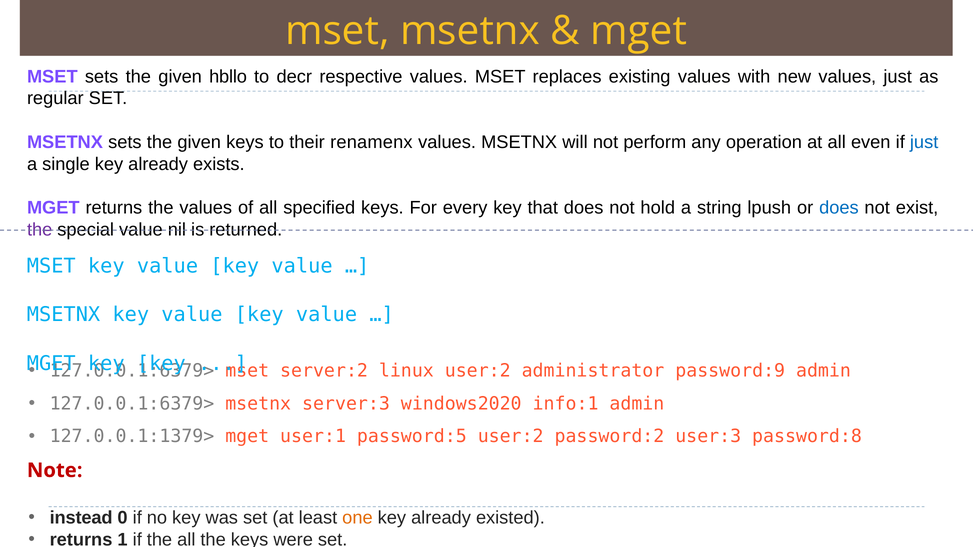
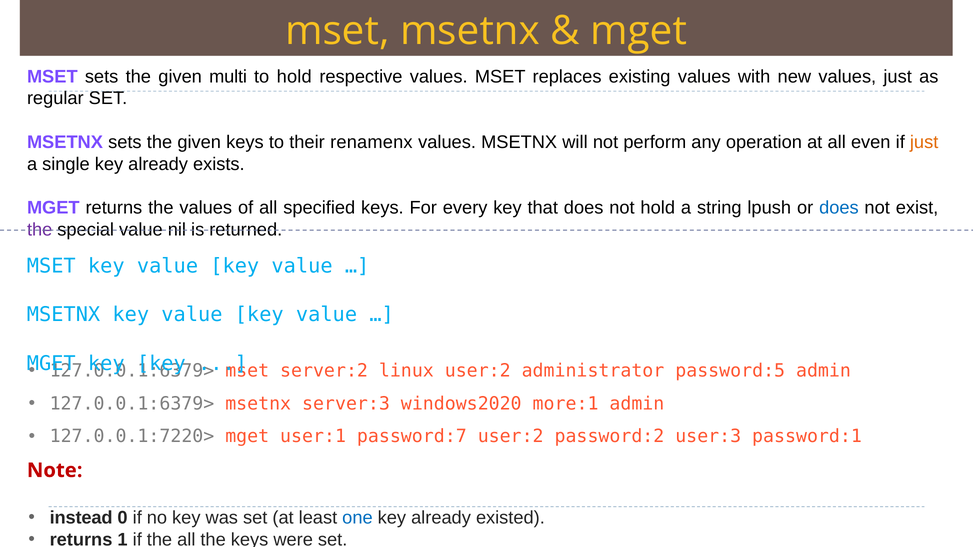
hbllo: hbllo -> multi
to decr: decr -> hold
just at (924, 142) colour: blue -> orange
password:9: password:9 -> password:5
info:1: info:1 -> more:1
127.0.0.1:1379>: 127.0.0.1:1379> -> 127.0.0.1:7220>
password:5: password:5 -> password:7
password:8: password:8 -> password:1
one colour: orange -> blue
